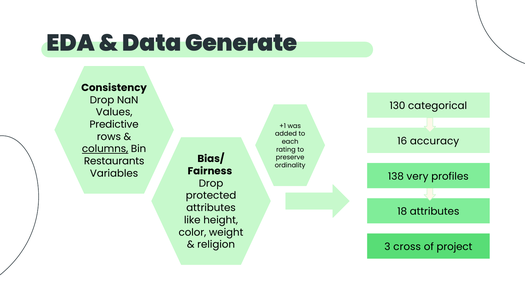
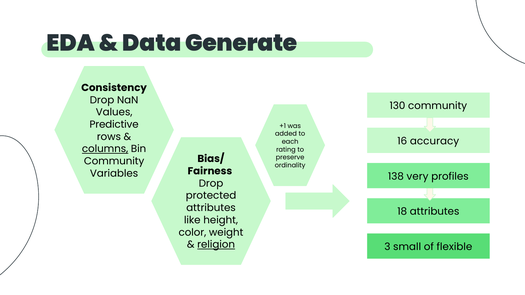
130 categorical: categorical -> community
Restaurants at (114, 161): Restaurants -> Community
religion underline: none -> present
cross: cross -> small
project: project -> flexible
